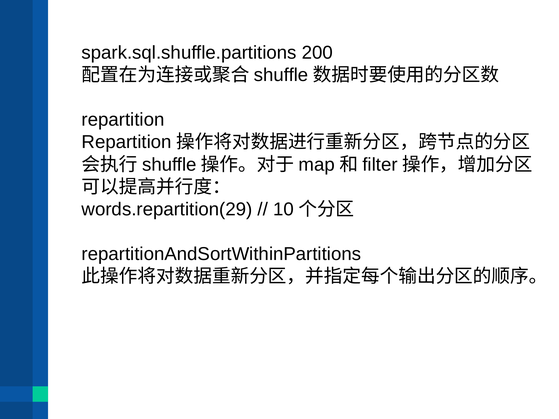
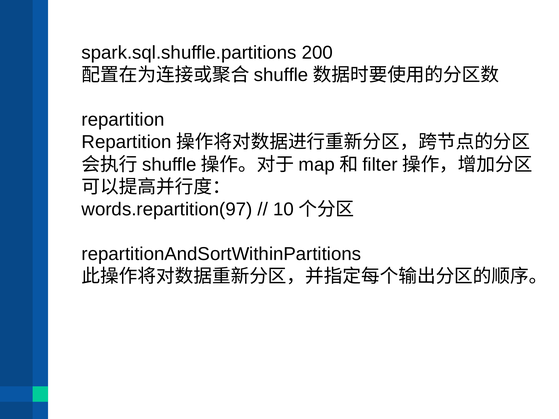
words.repartition(29: words.repartition(29 -> words.repartition(97
